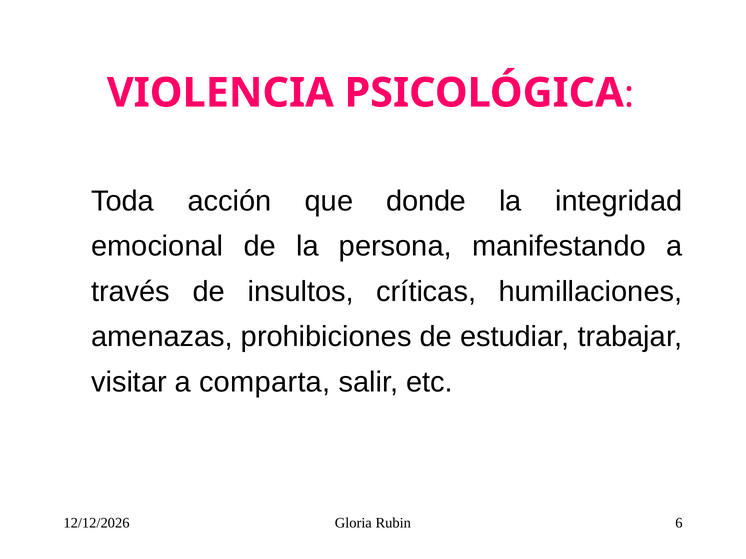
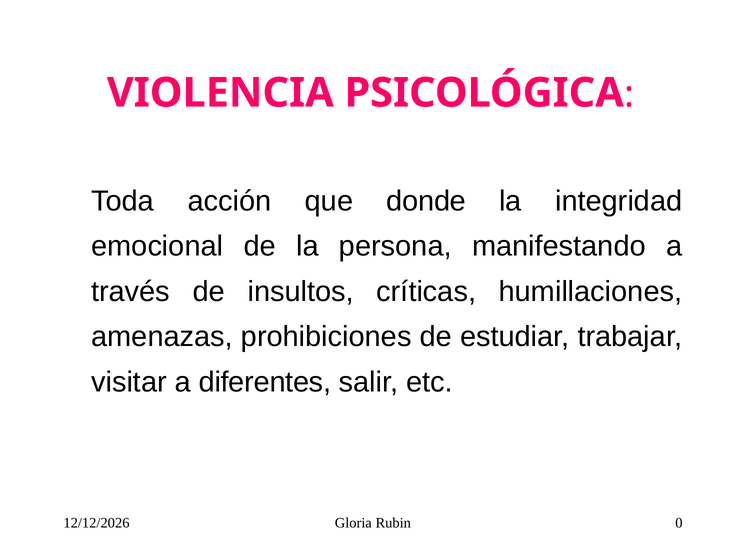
comparta: comparta -> diferentes
6: 6 -> 0
